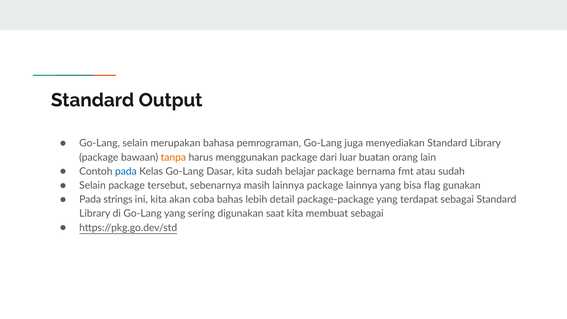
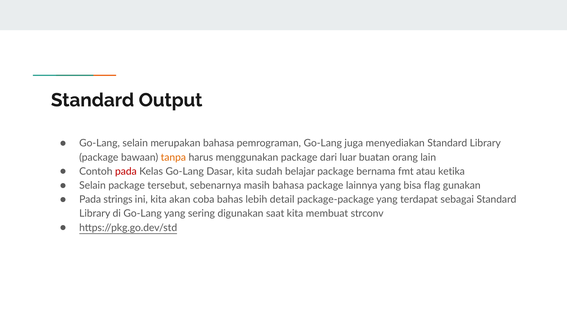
pada at (126, 171) colour: blue -> red
atau sudah: sudah -> ketika
masih lainnya: lainnya -> bahasa
membuat sebagai: sebagai -> strconv
